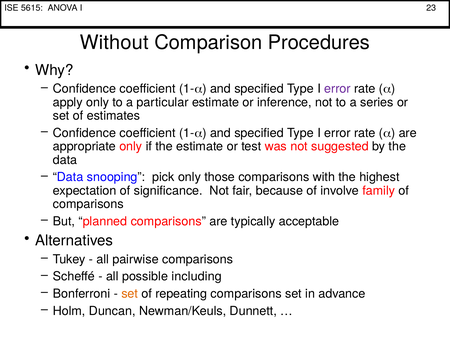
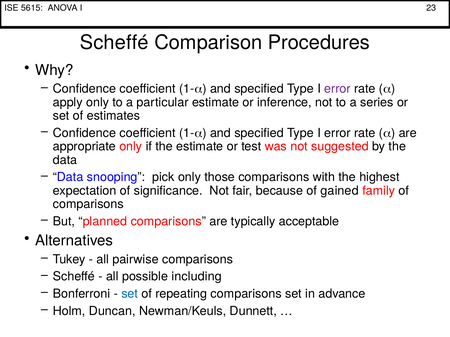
Without at (114, 43): Without -> Scheffé
involve: involve -> gained
set at (130, 294) colour: orange -> blue
